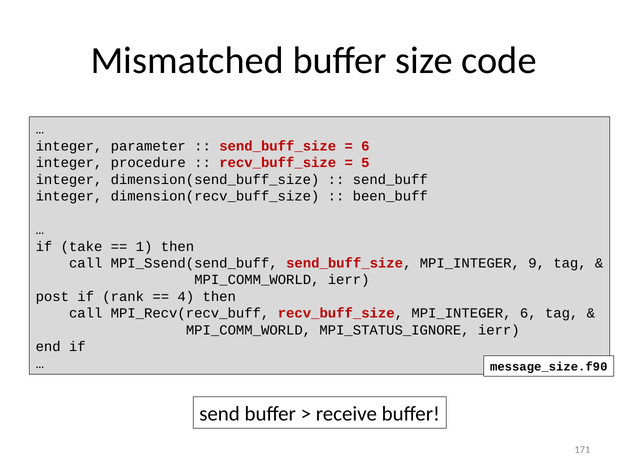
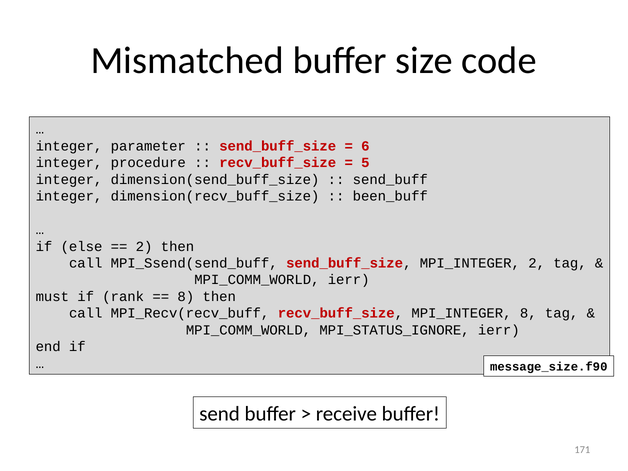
take: take -> else
1 at (144, 246): 1 -> 2
MPI_INTEGER 9: 9 -> 2
post: post -> must
4 at (186, 297): 4 -> 8
MPI_INTEGER 6: 6 -> 8
